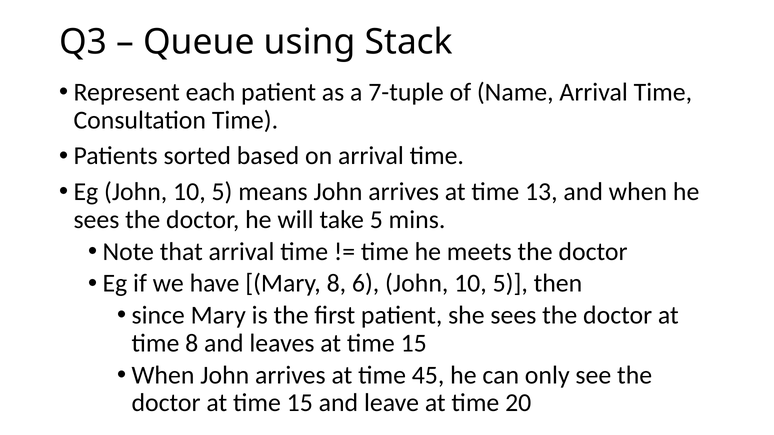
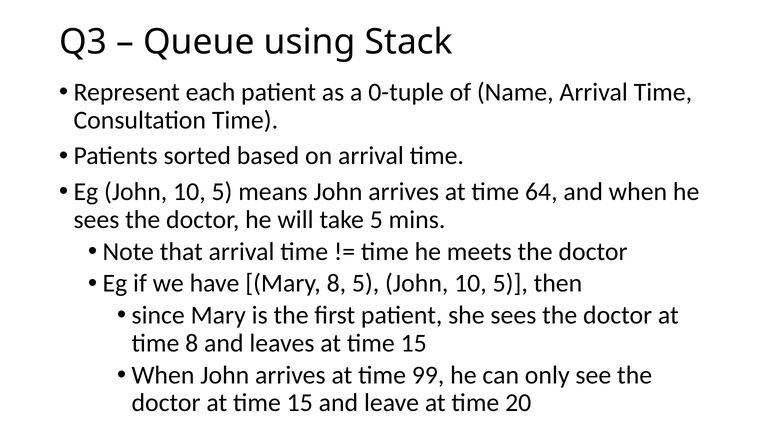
7-tuple: 7-tuple -> 0-tuple
13: 13 -> 64
8 6: 6 -> 5
45: 45 -> 99
